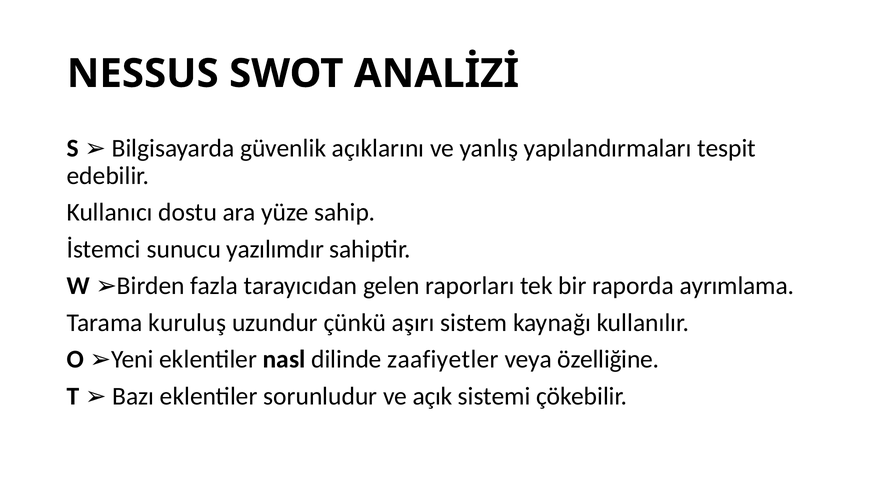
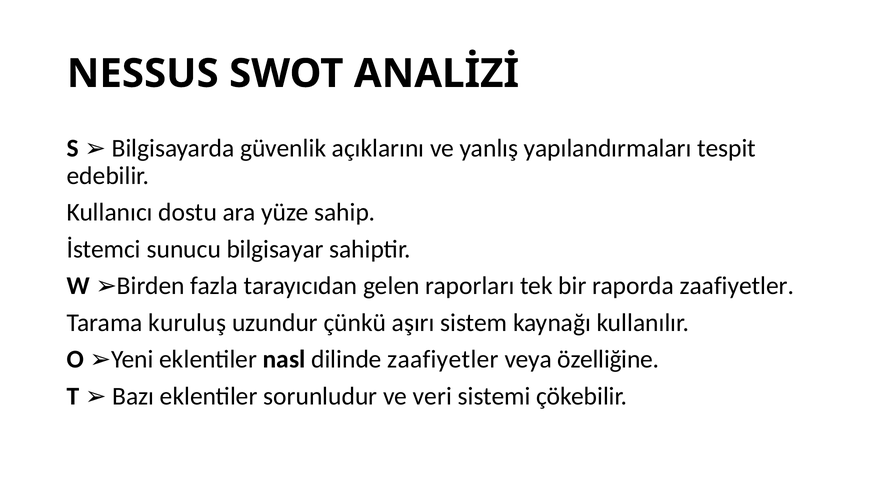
yazılımdır: yazılımdır -> bilgisayar
raporda ayrımlama: ayrımlama -> zaafiyetler
açık: açık -> veri
